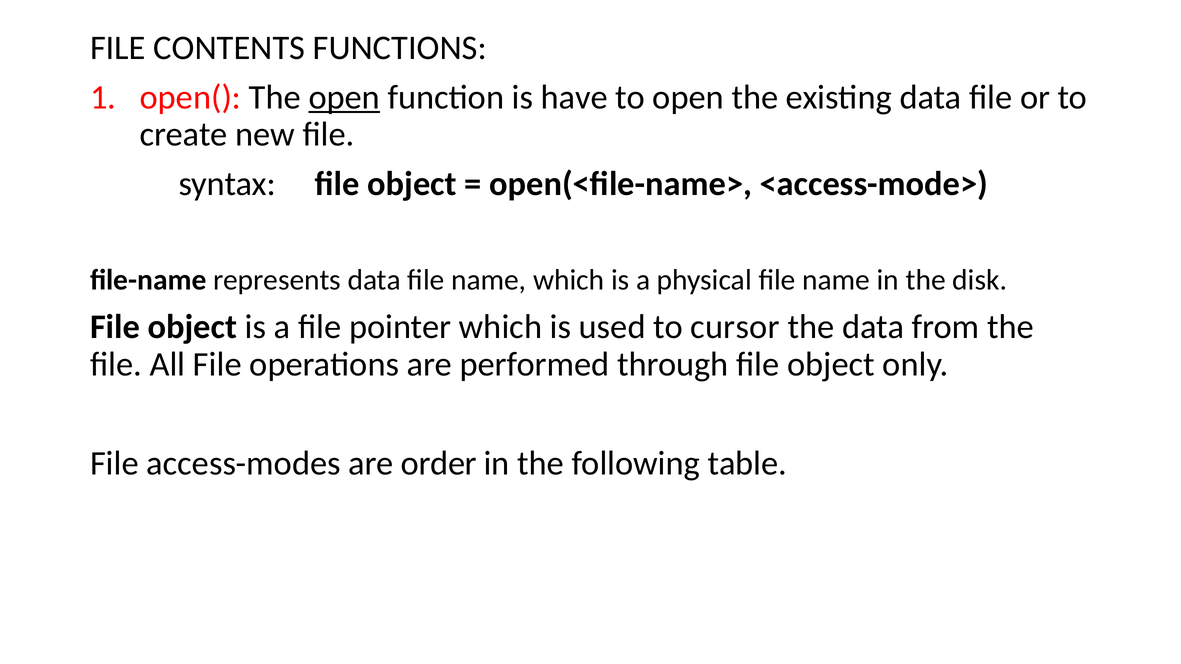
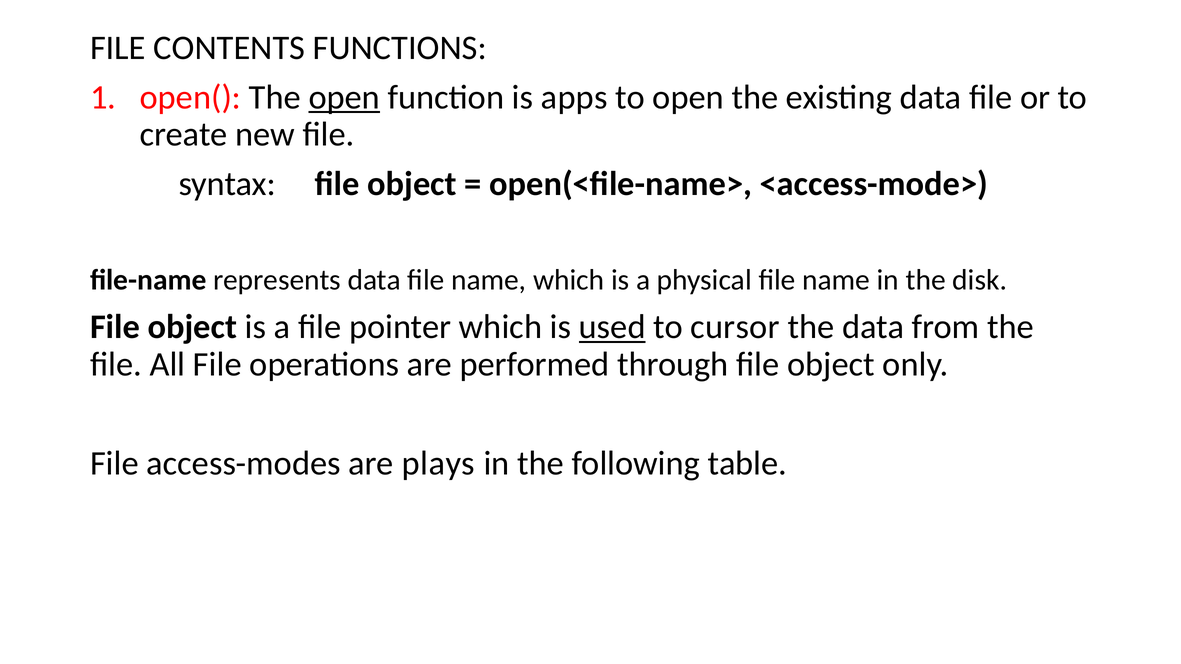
have: have -> apps
used underline: none -> present
order: order -> plays
